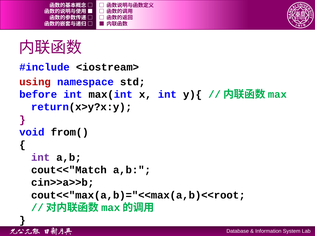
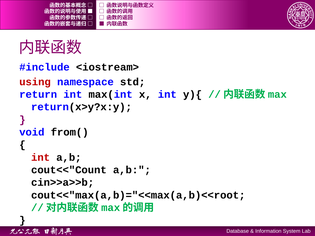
before: before -> return
int at (41, 157) colour: purple -> red
cout<<"Match: cout<<"Match -> cout<<"Count
